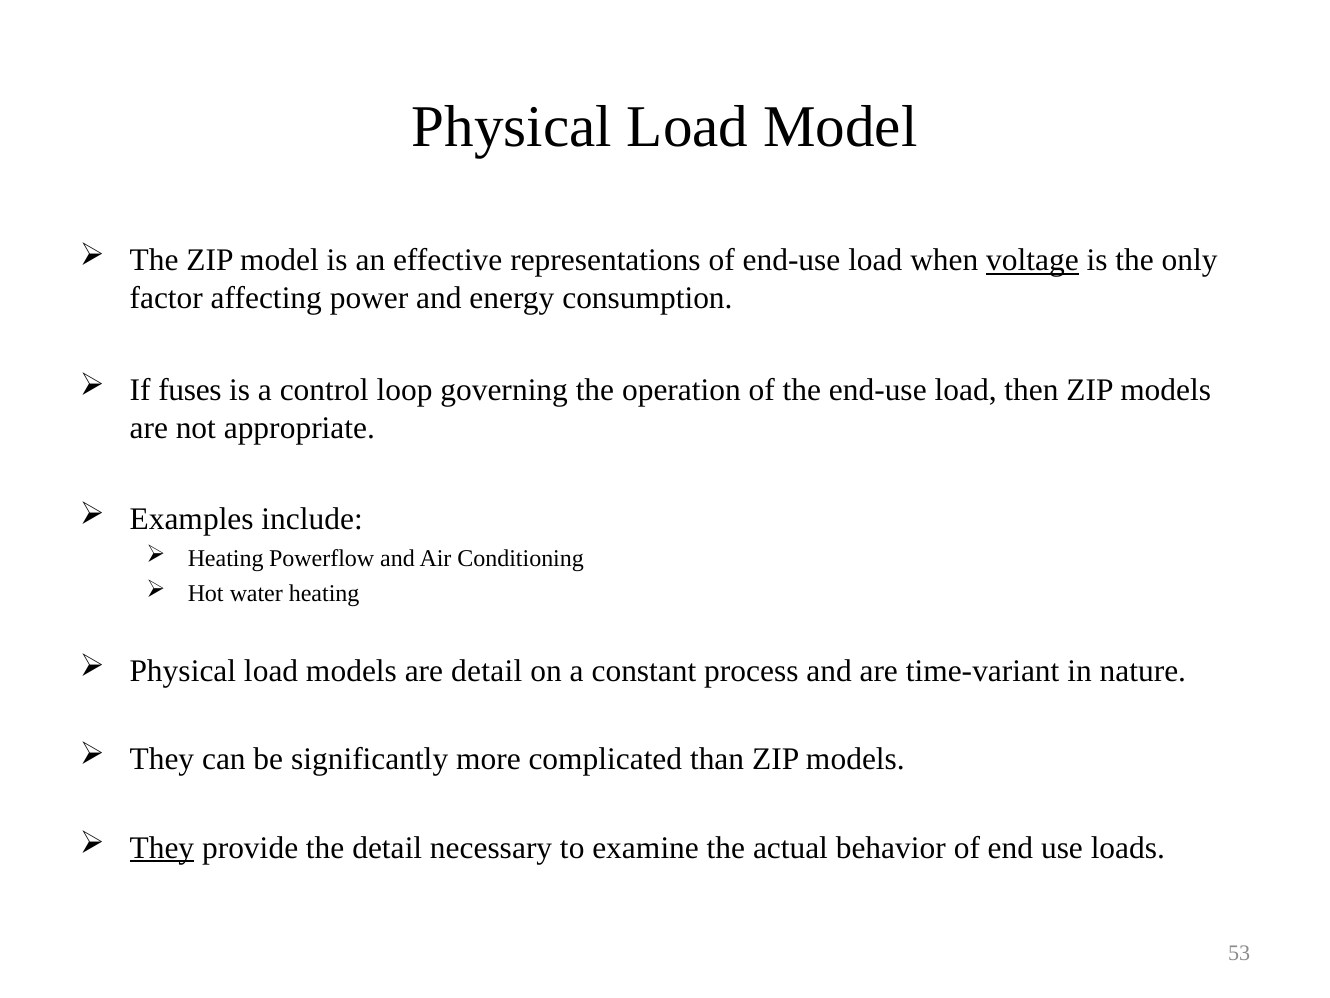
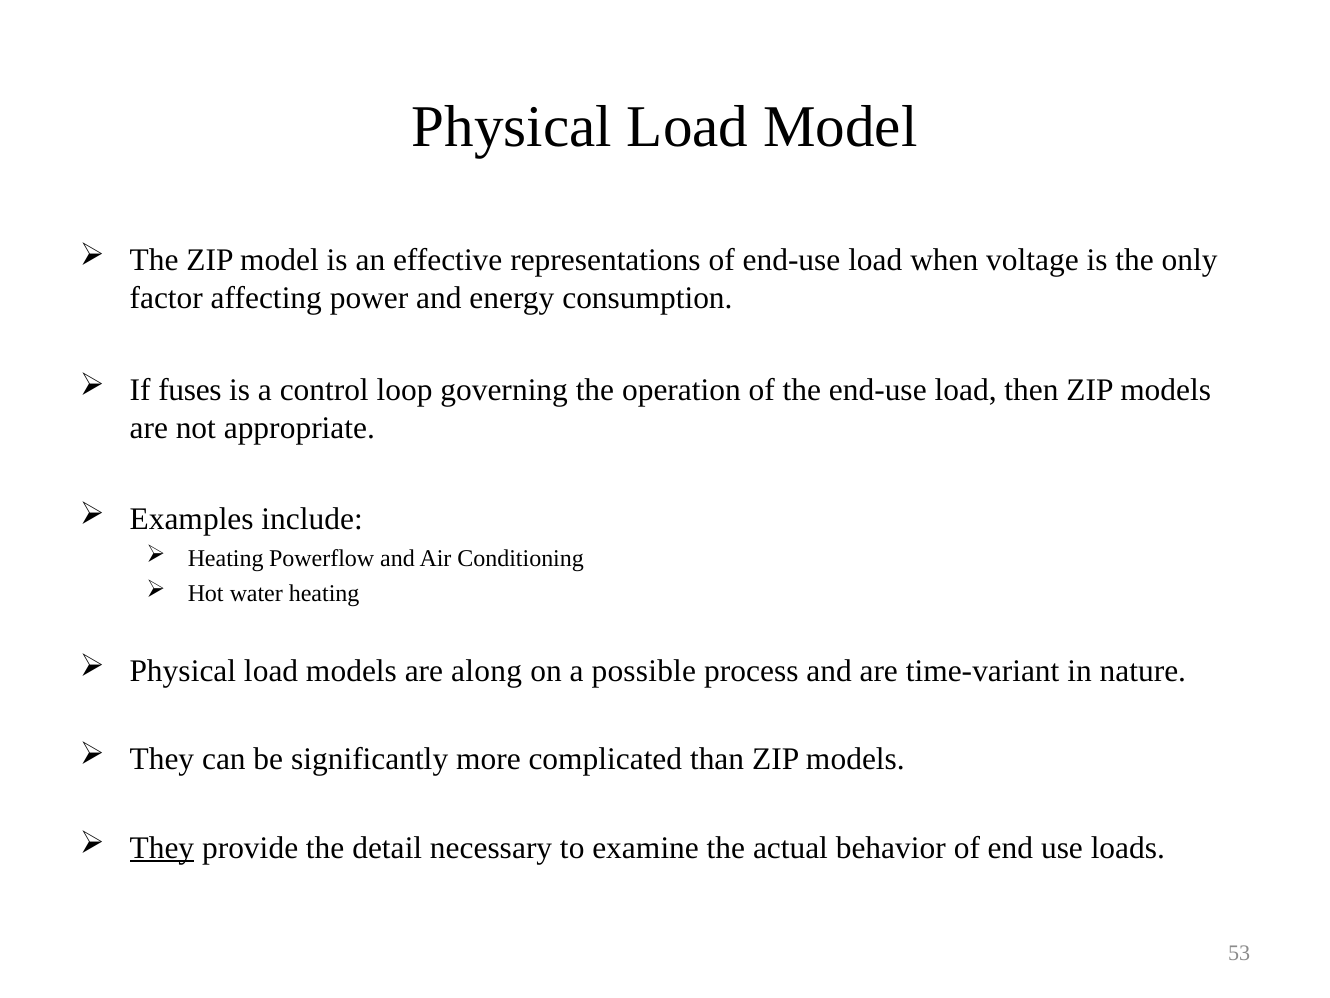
voltage underline: present -> none
are detail: detail -> along
constant: constant -> possible
